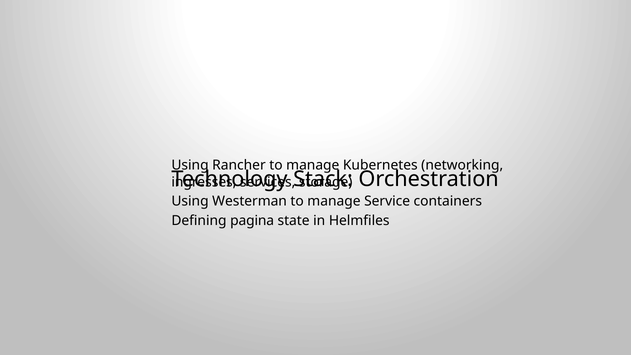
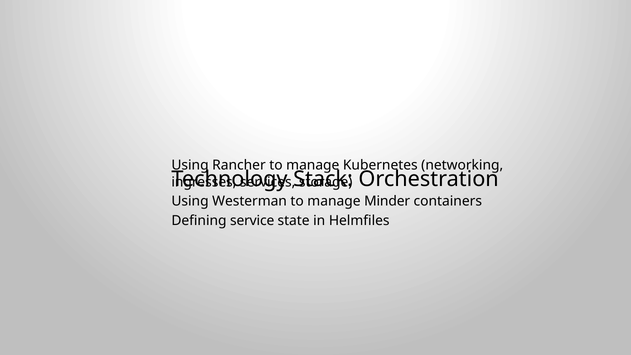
Service: Service -> Minder
pagina: pagina -> service
